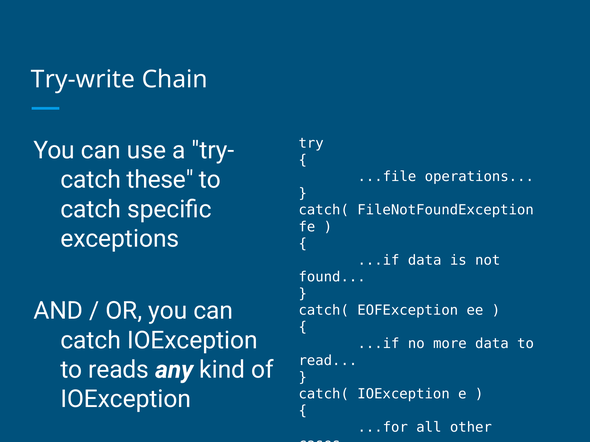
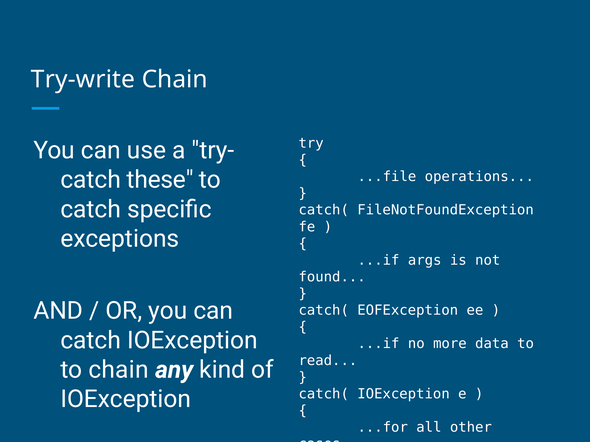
...if data: data -> args
to reads: reads -> chain
